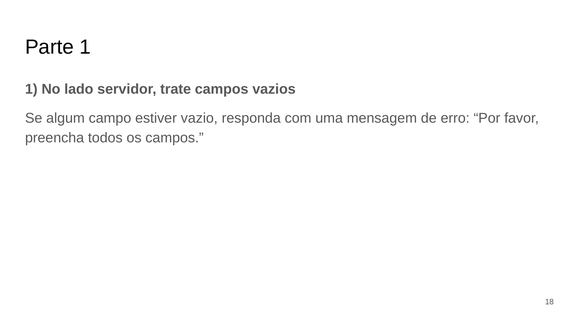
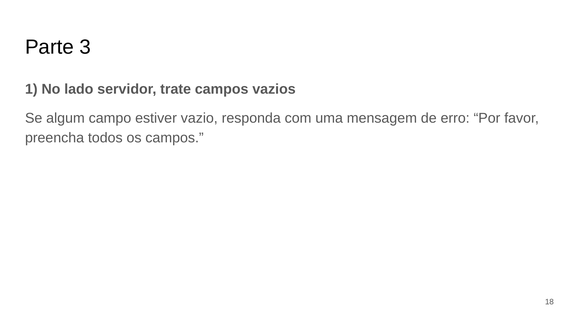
Parte 1: 1 -> 3
